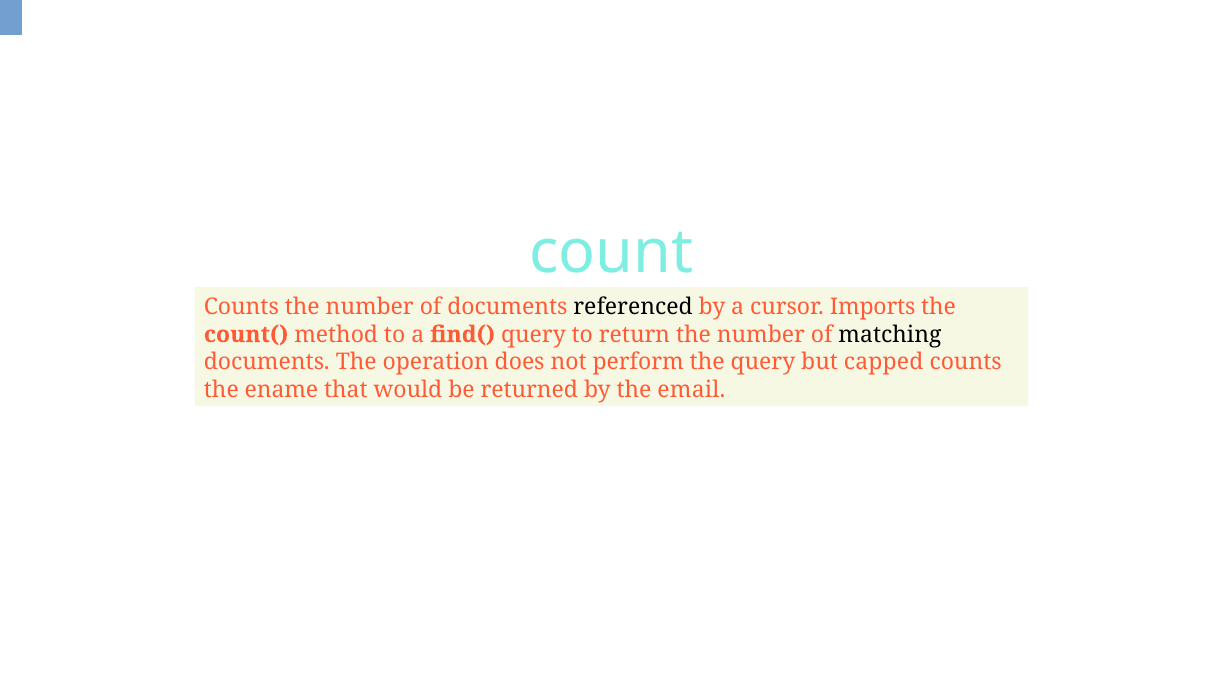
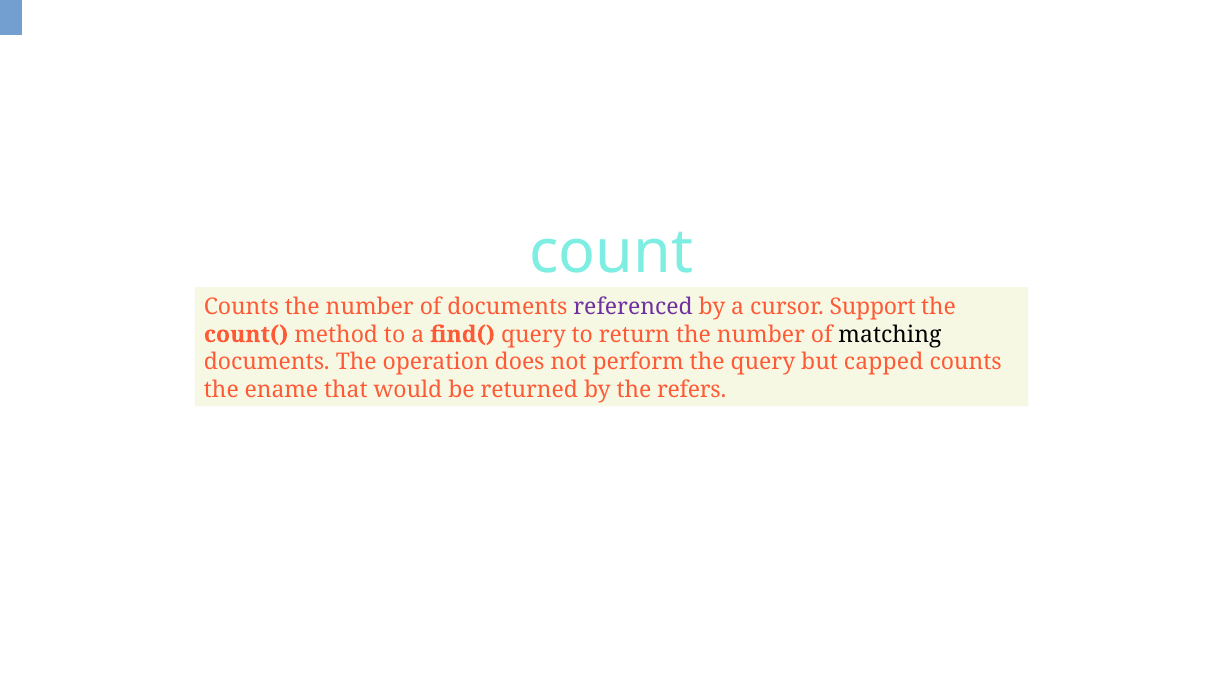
referenced colour: black -> purple
Imports: Imports -> Support
email: email -> refers
